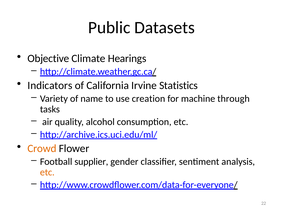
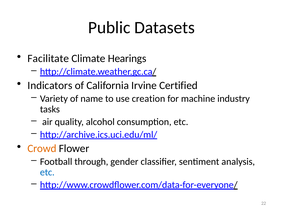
Objective: Objective -> Facilitate
Statistics: Statistics -> Certified
through: through -> industry
supplier: supplier -> through
etc at (47, 172) colour: orange -> blue
